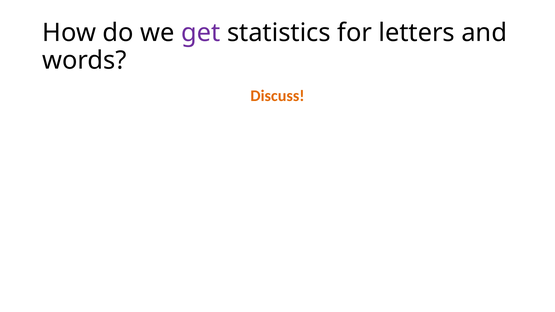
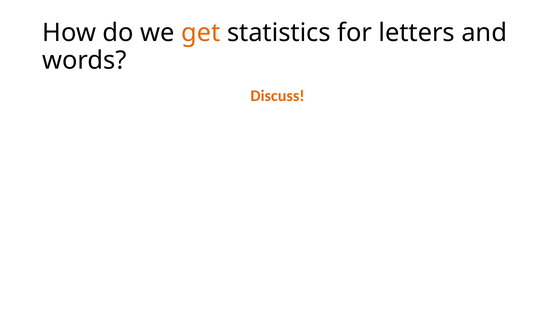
get colour: purple -> orange
